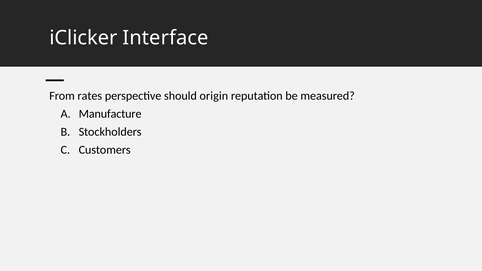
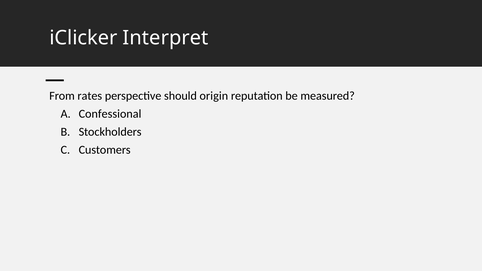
Interface: Interface -> Interpret
Manufacture: Manufacture -> Confessional
